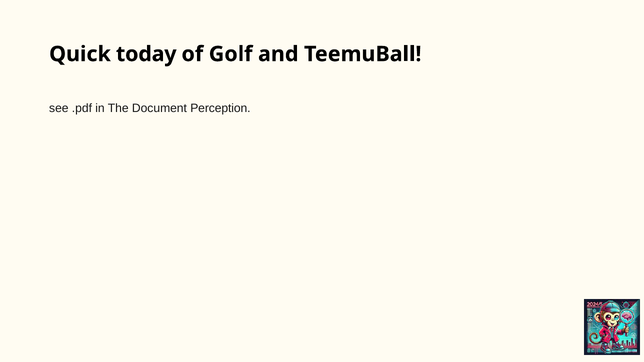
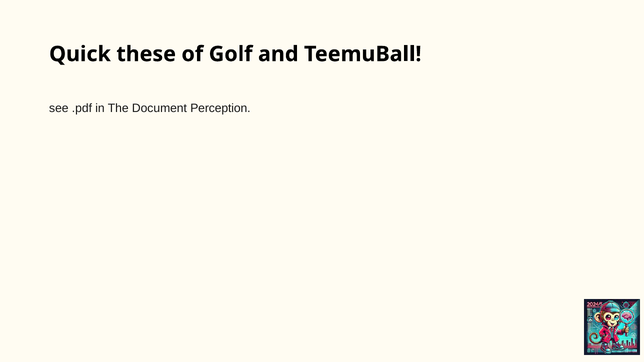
today: today -> these
